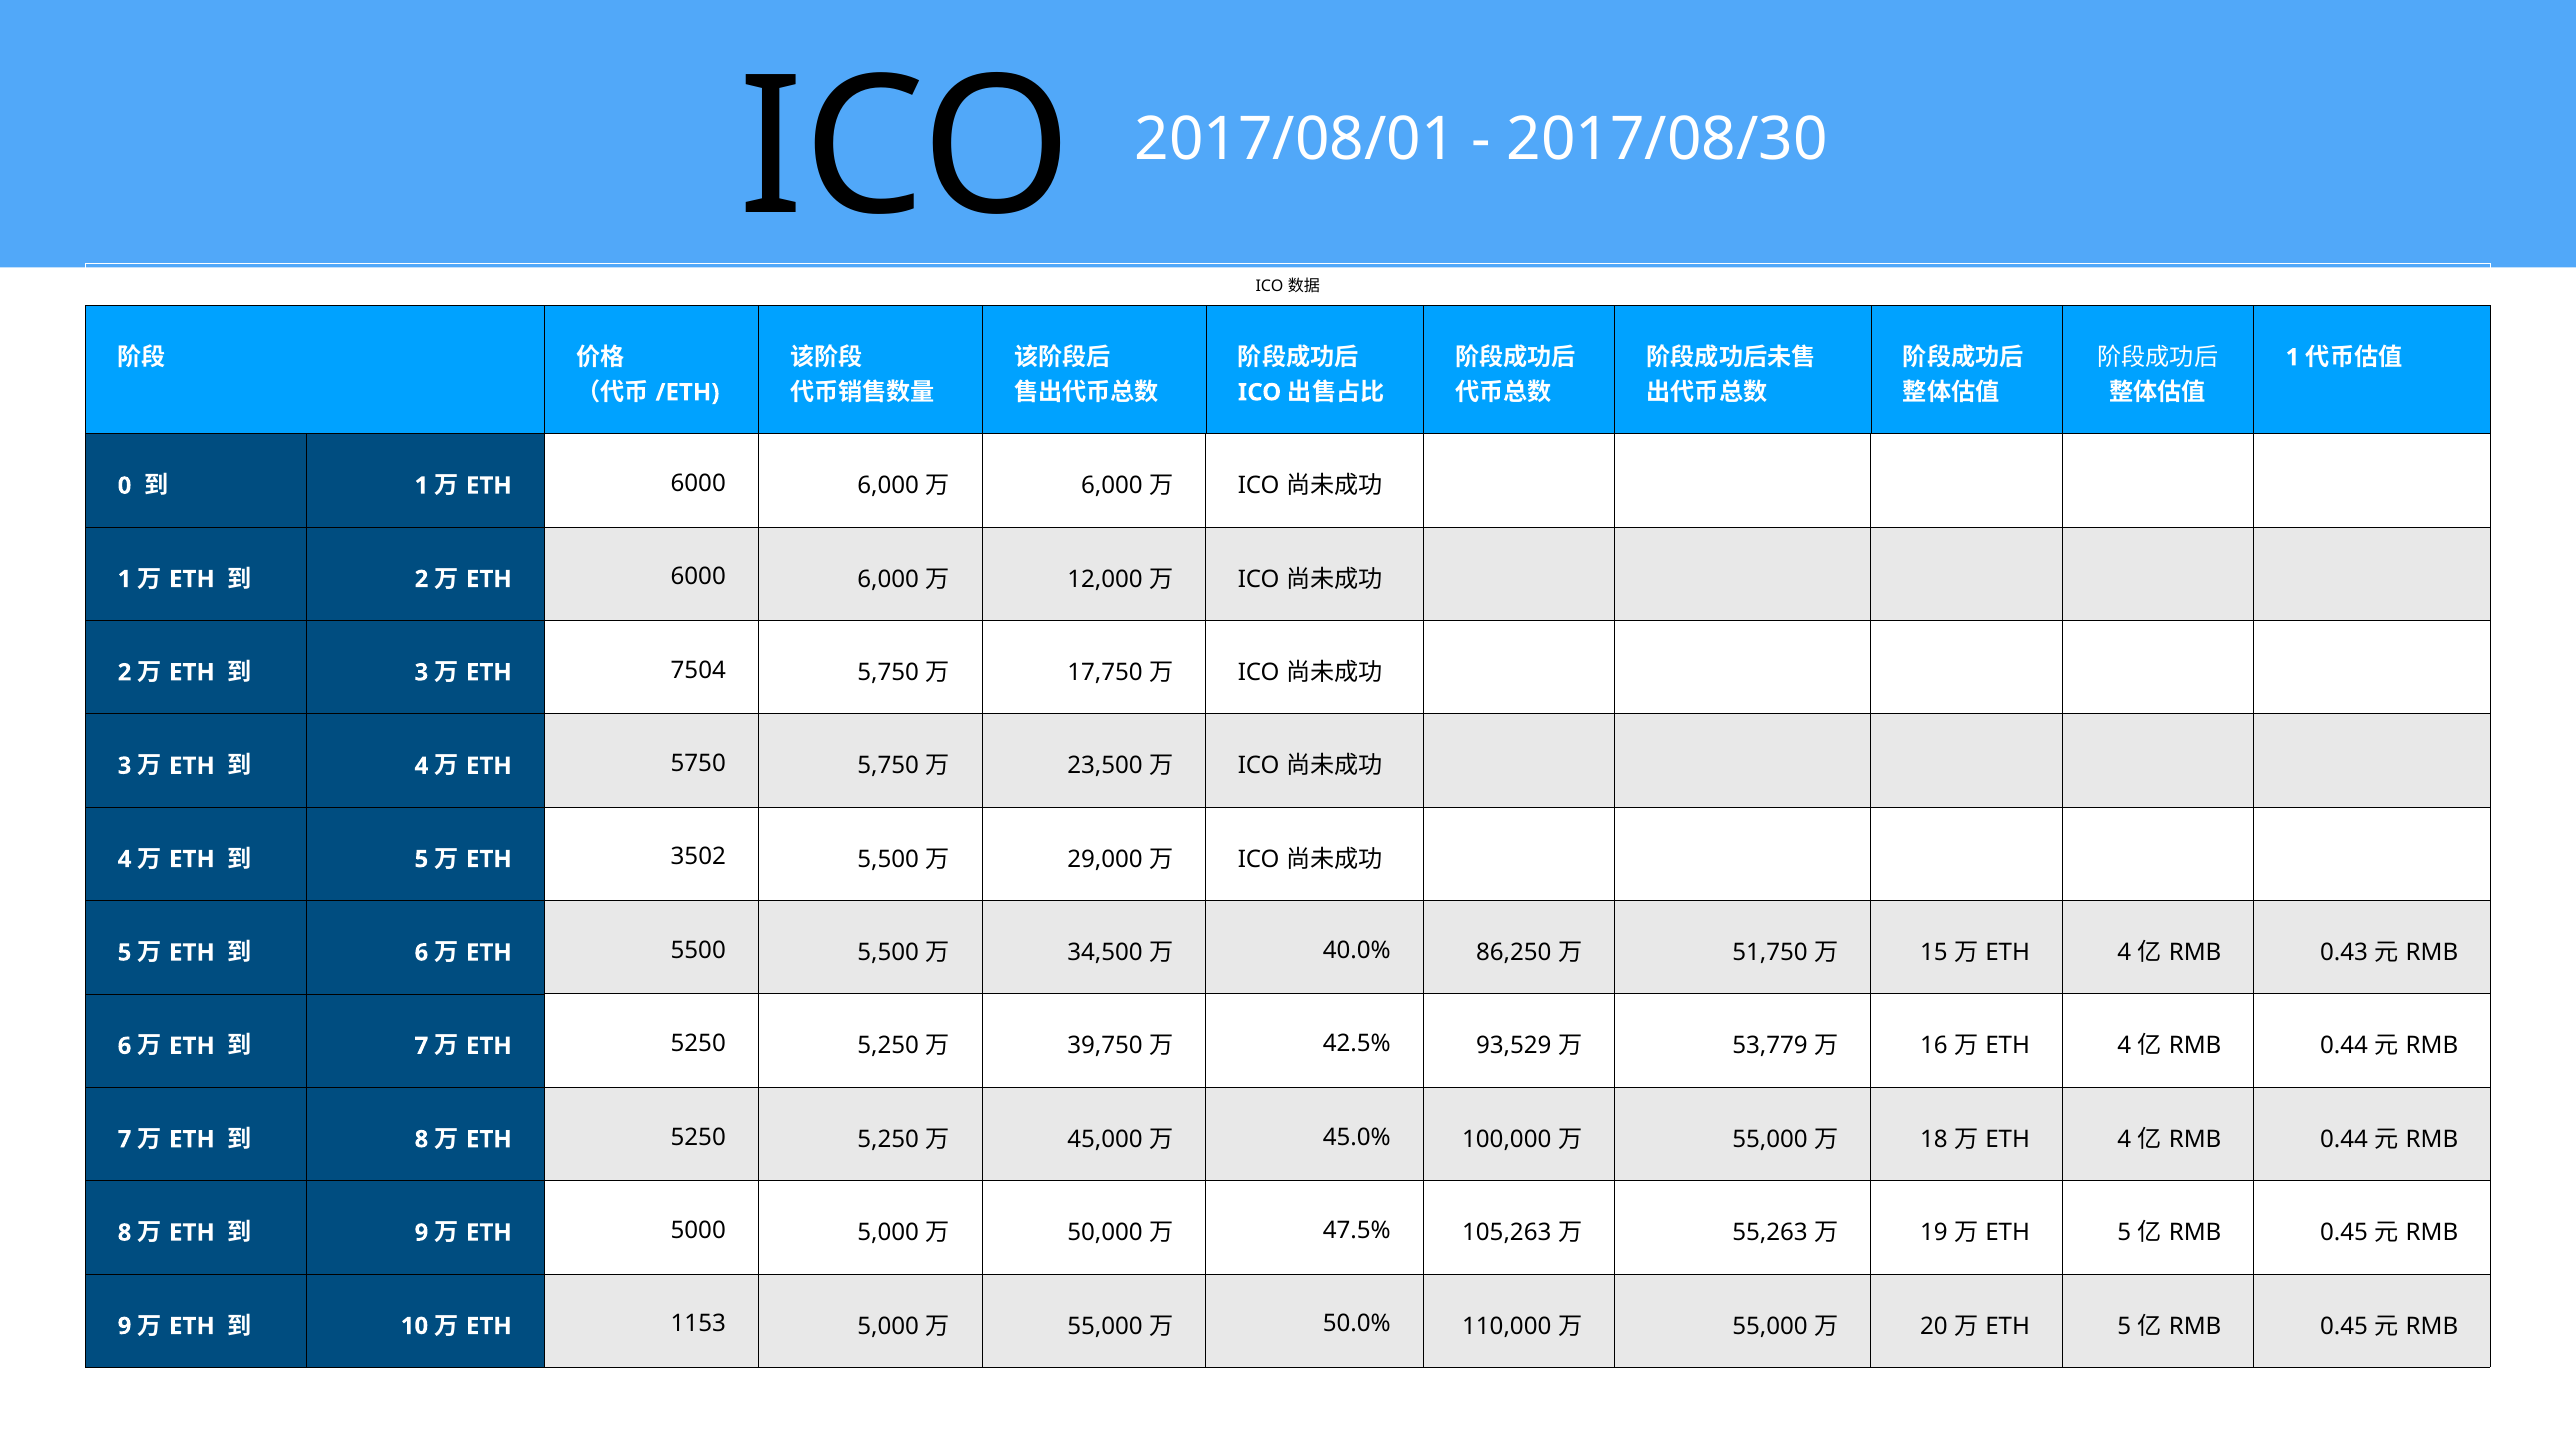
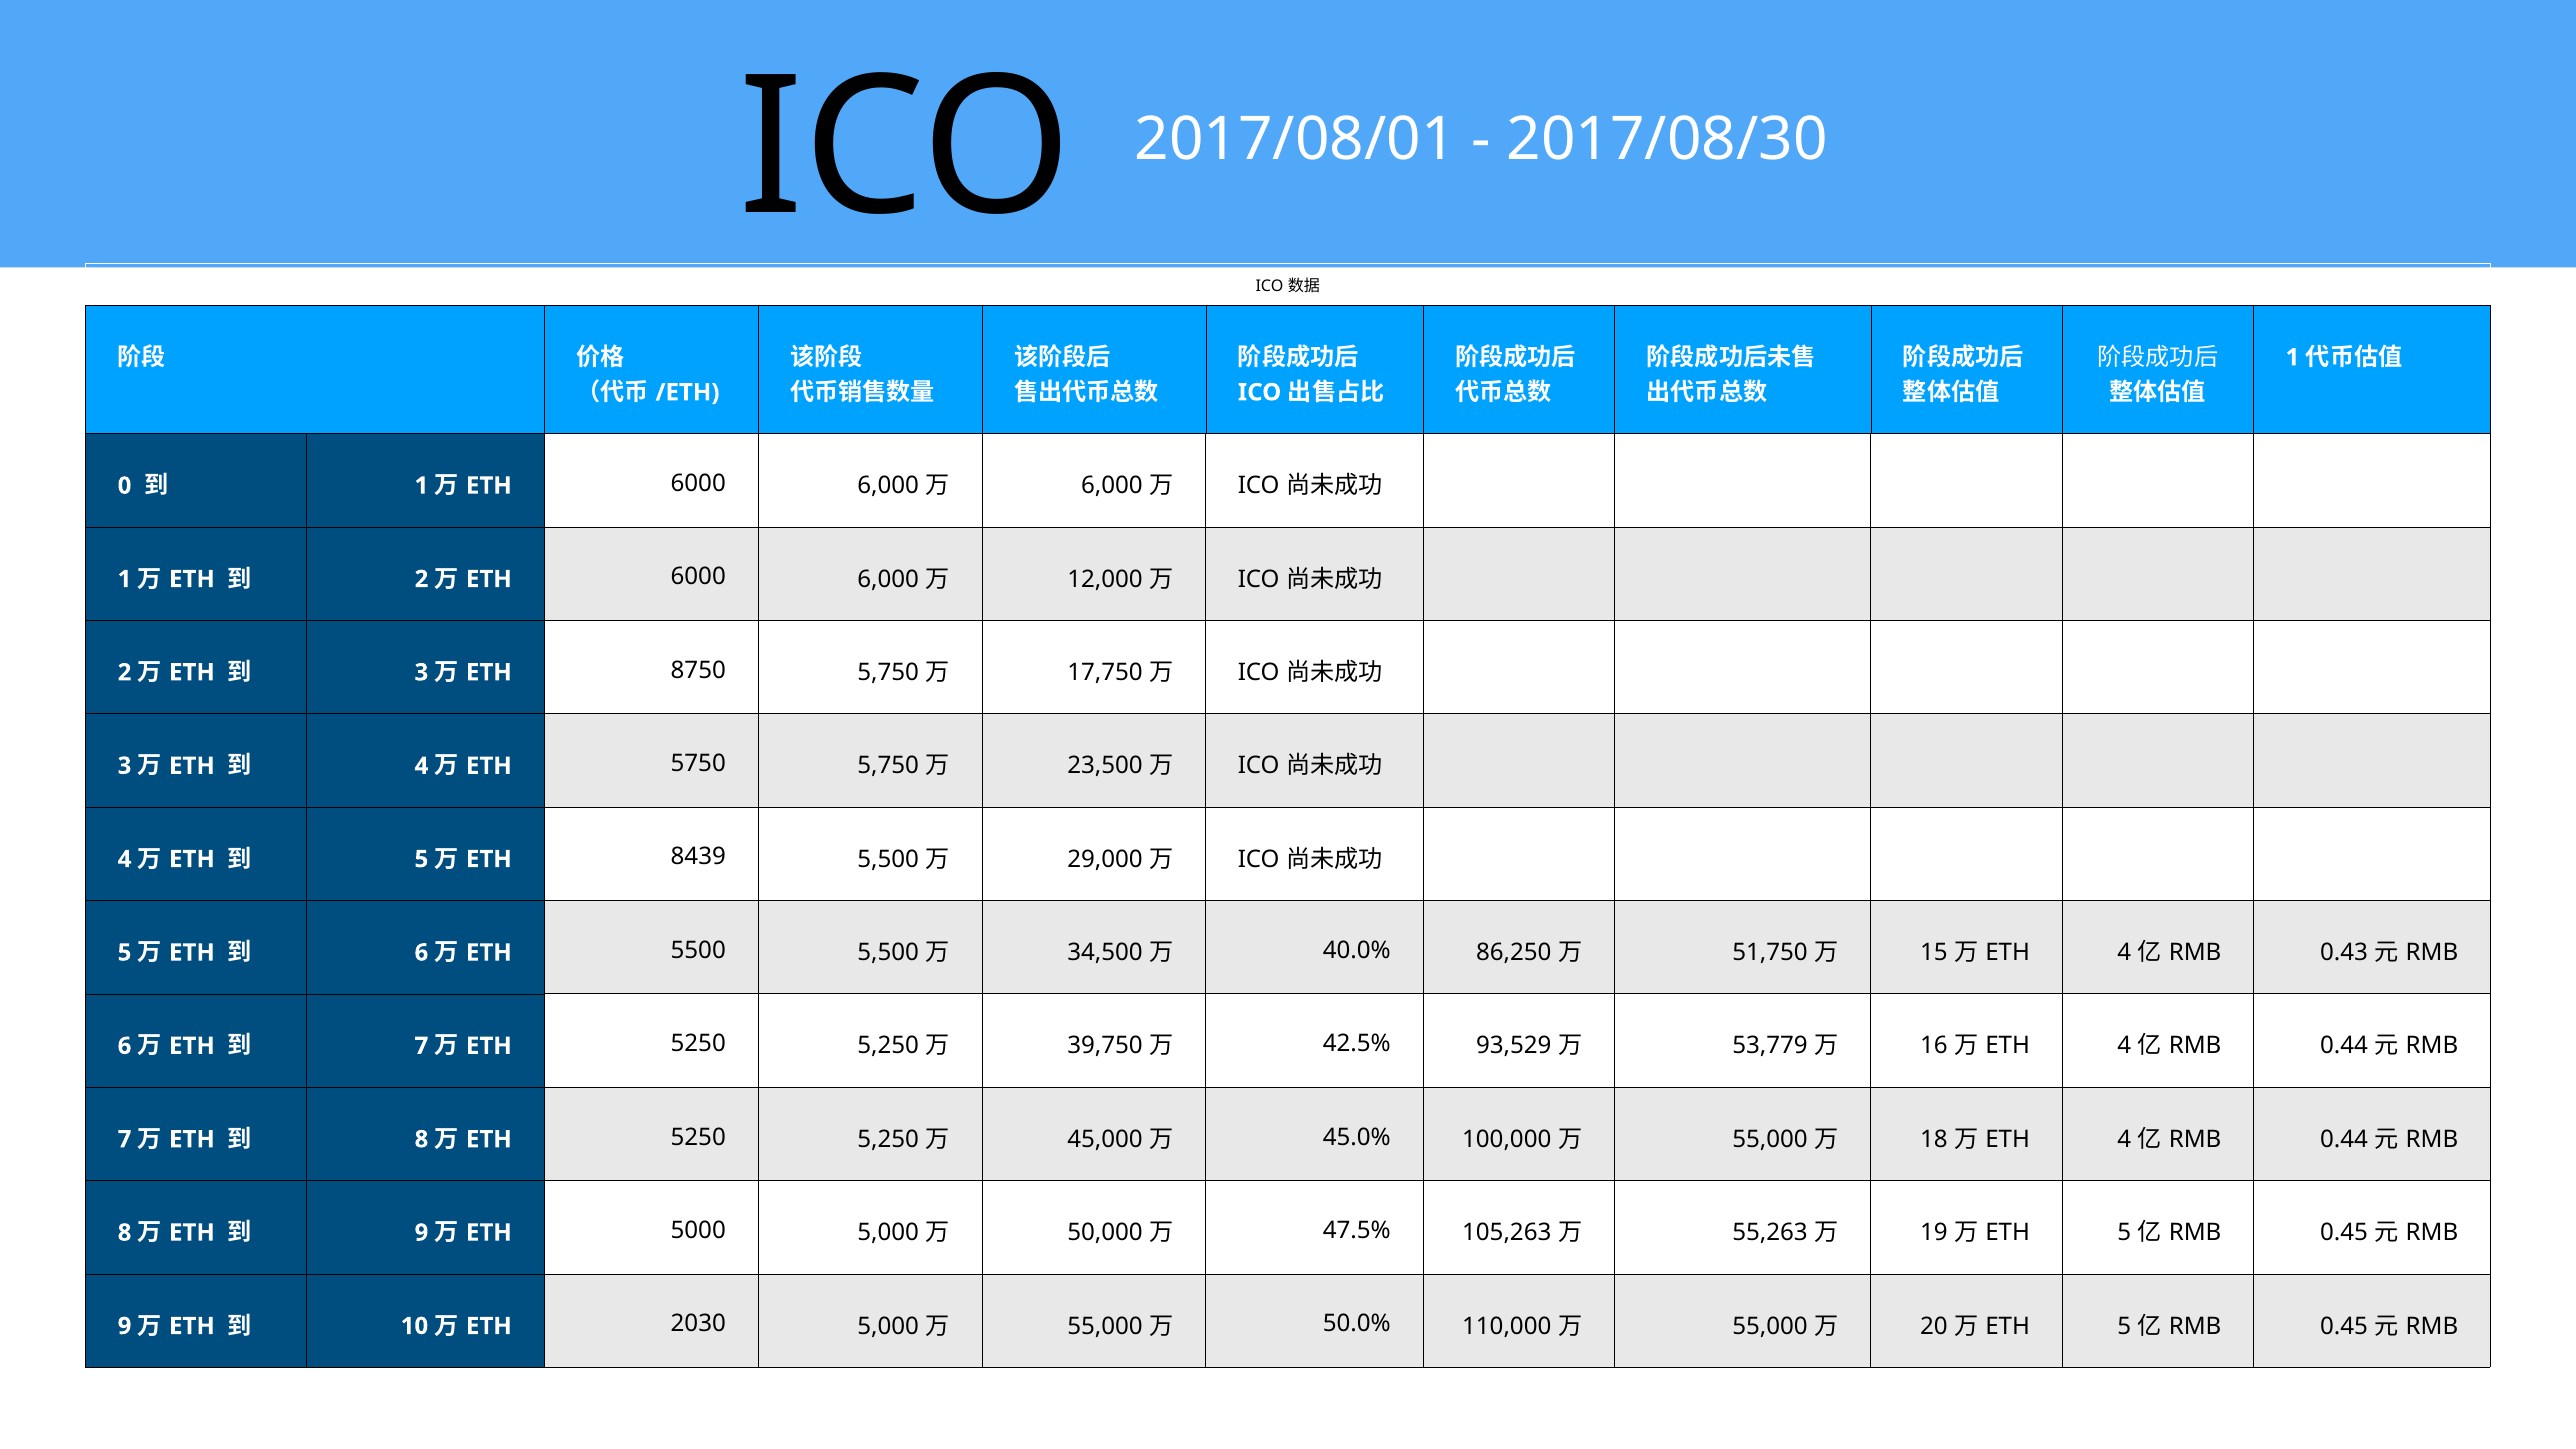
7504: 7504 -> 8750
3502: 3502 -> 8439
1153: 1153 -> 2030
